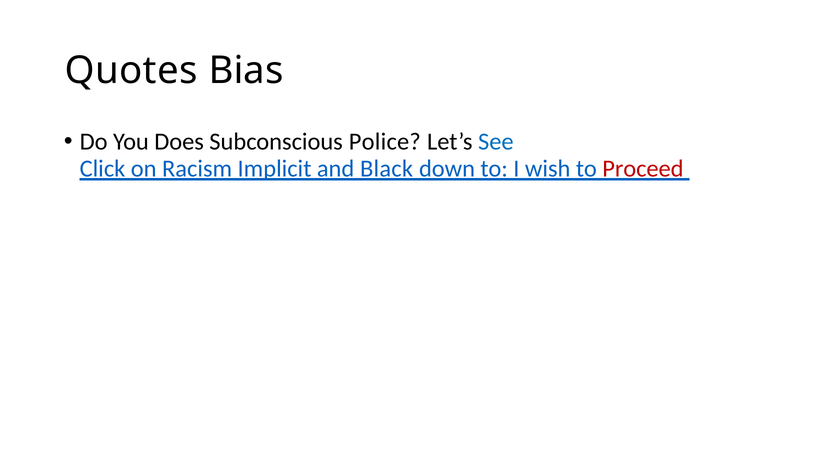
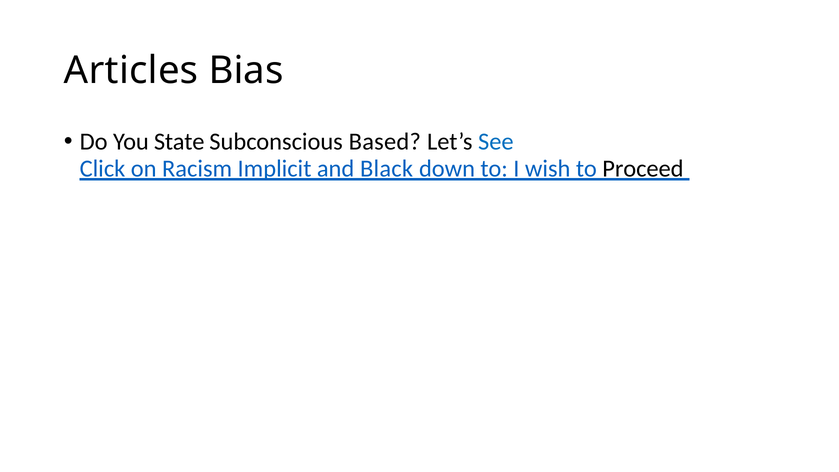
Quotes: Quotes -> Articles
Does: Does -> State
Police: Police -> Based
Proceed colour: red -> black
